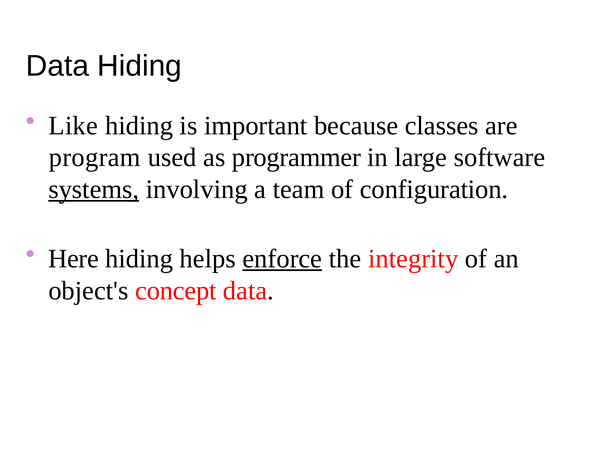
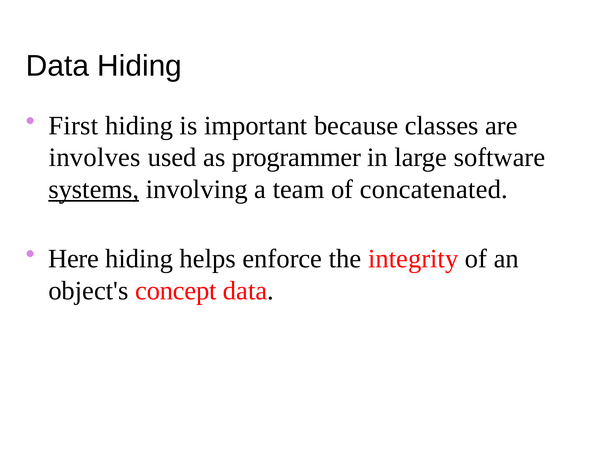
Like: Like -> First
program: program -> involves
configuration: configuration -> concatenated
enforce underline: present -> none
